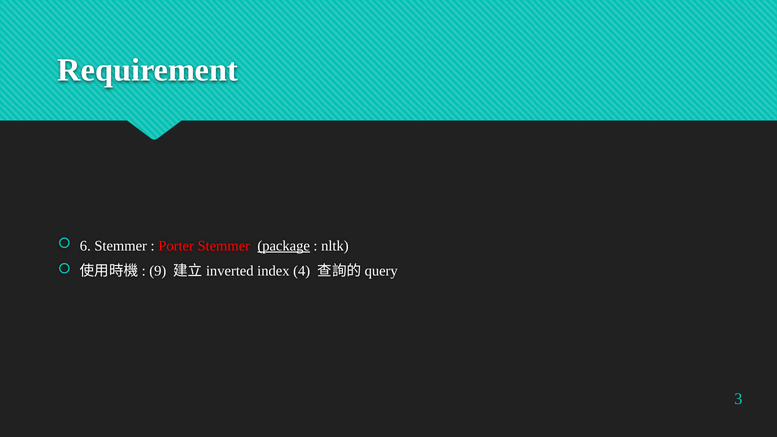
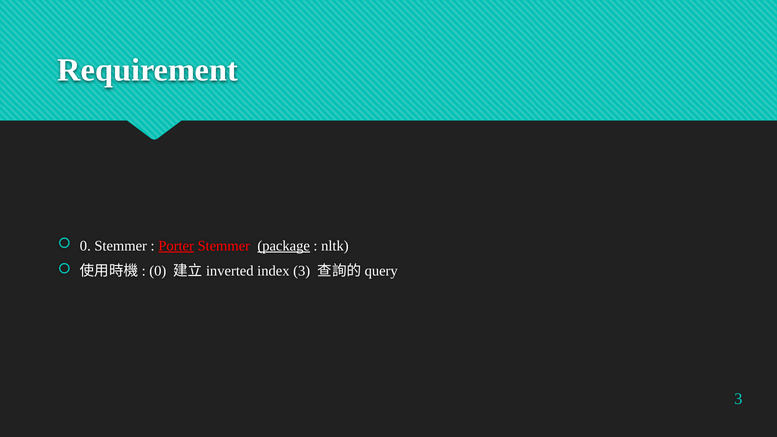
6 at (85, 246): 6 -> 0
Porter underline: none -> present
9 at (158, 271): 9 -> 0
index 4: 4 -> 3
